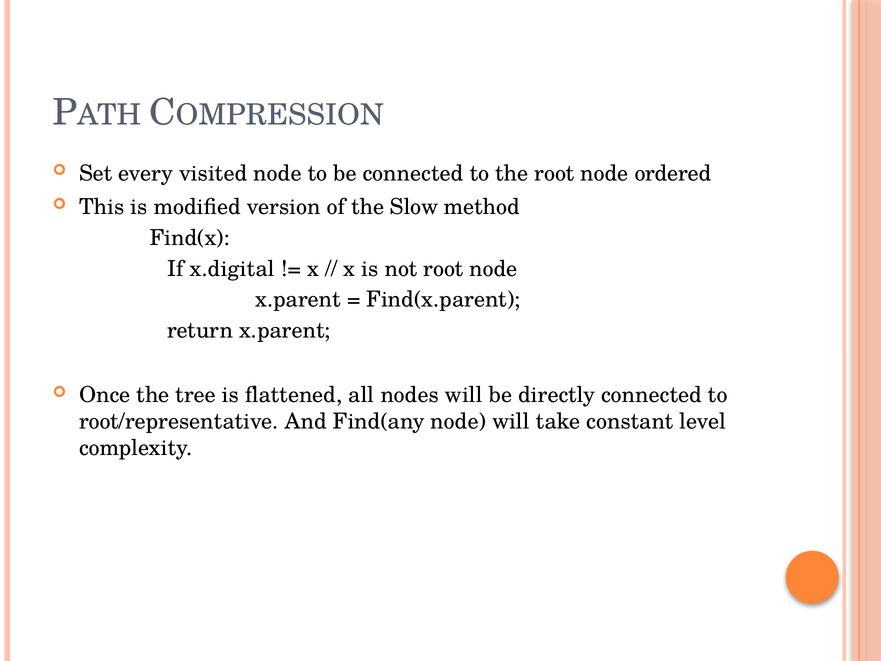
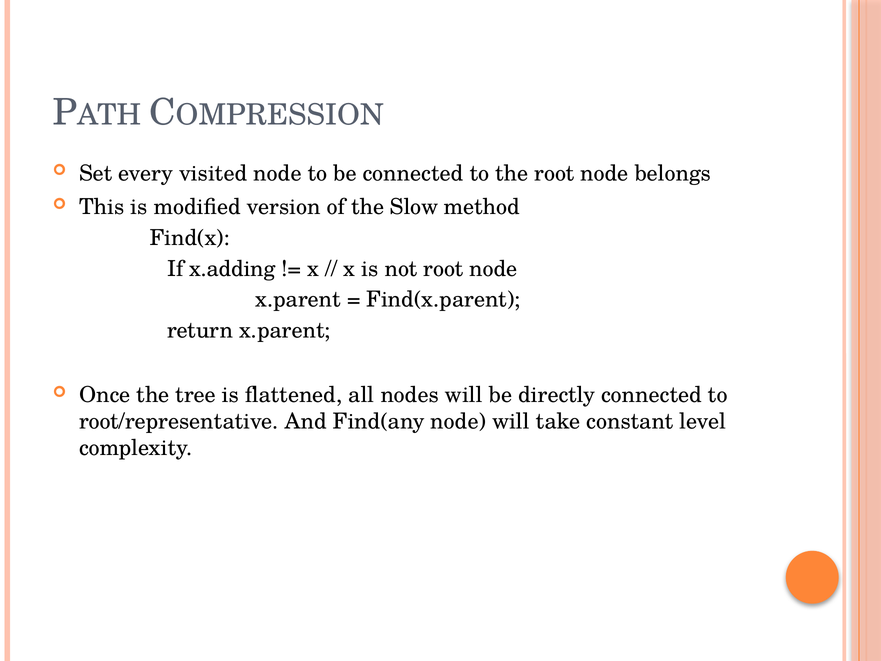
ordered: ordered -> belongs
x.digital: x.digital -> x.adding
